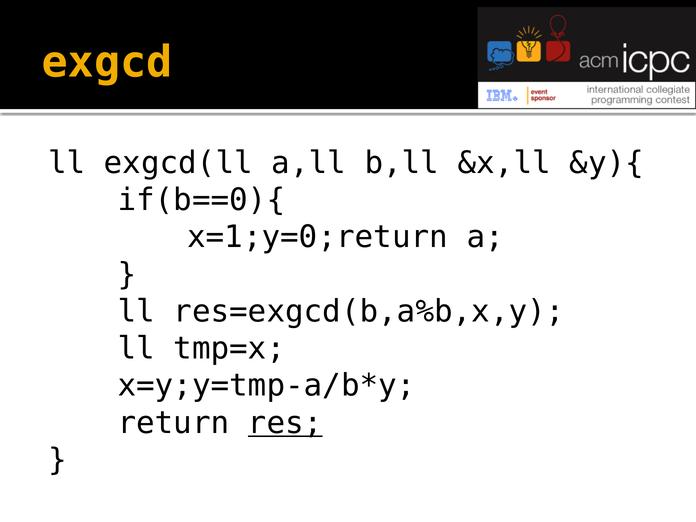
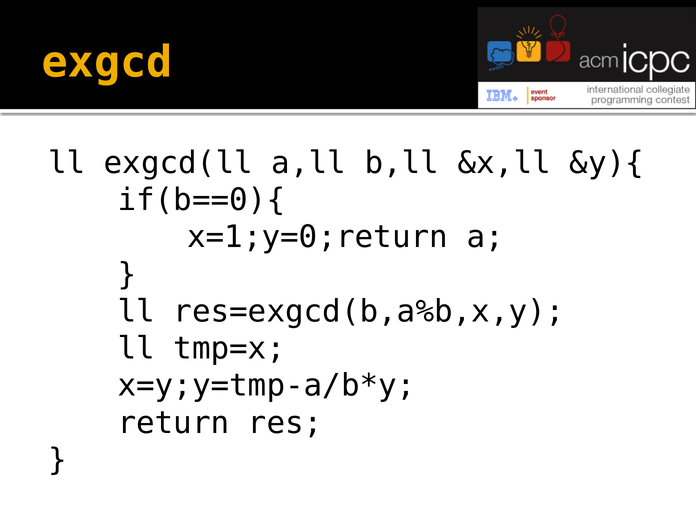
res underline: present -> none
